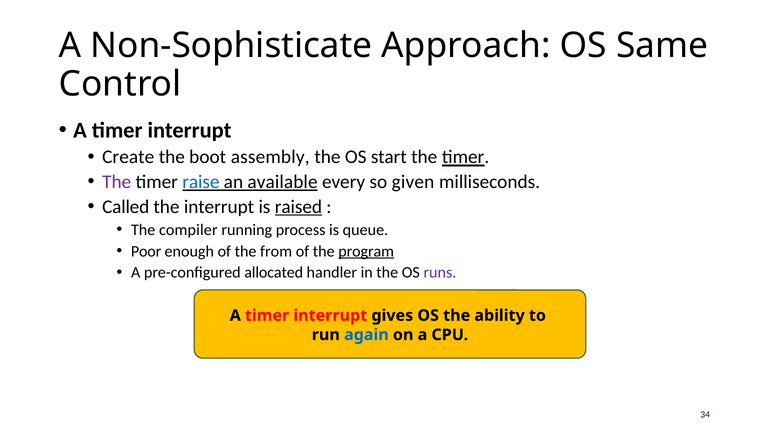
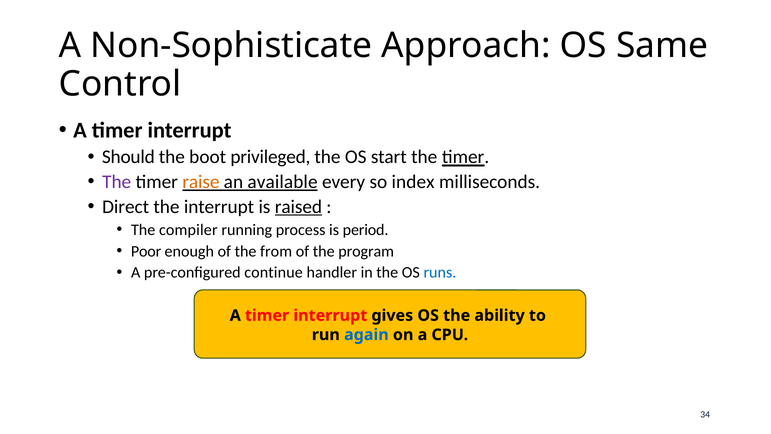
Create: Create -> Should
assembly: assembly -> privileged
raise colour: blue -> orange
given: given -> index
Called: Called -> Direct
queue: queue -> period
program underline: present -> none
allocated: allocated -> continue
runs colour: purple -> blue
